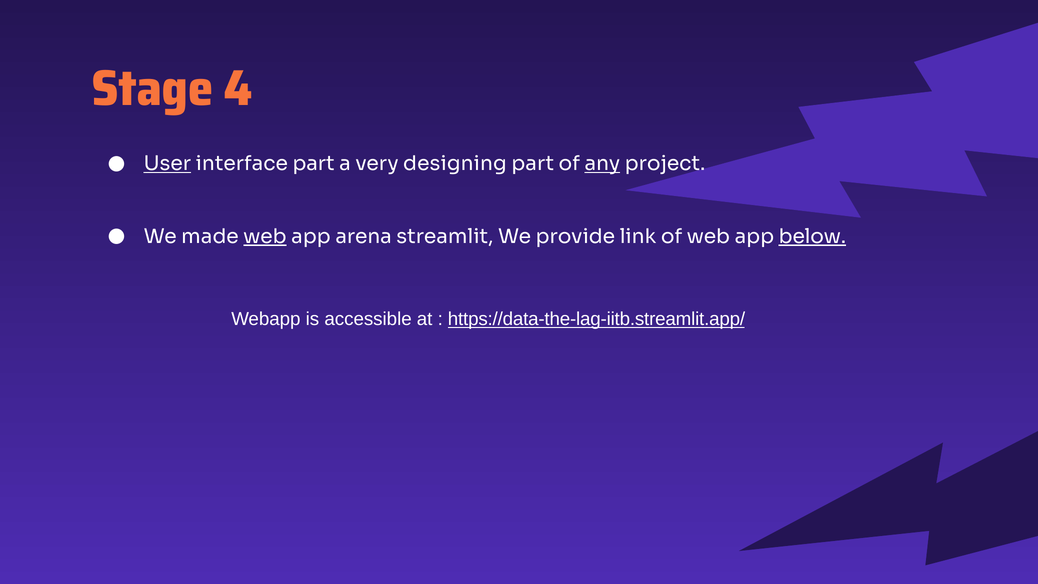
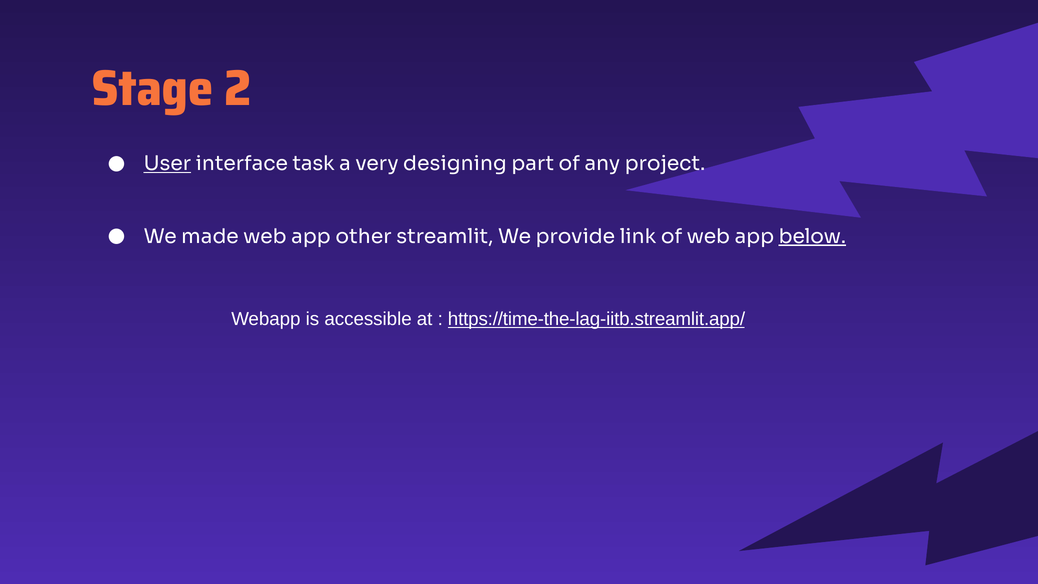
4: 4 -> 2
interface part: part -> task
any underline: present -> none
web at (265, 236) underline: present -> none
arena: arena -> other
https://data-the-lag-iitb.streamlit.app/: https://data-the-lag-iitb.streamlit.app/ -> https://time-the-lag-iitb.streamlit.app/
